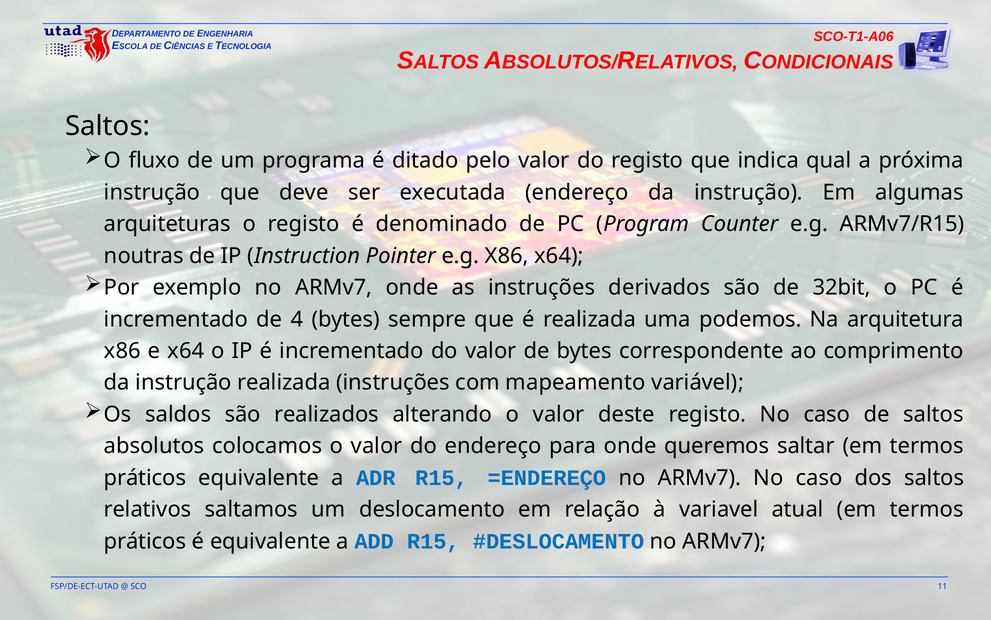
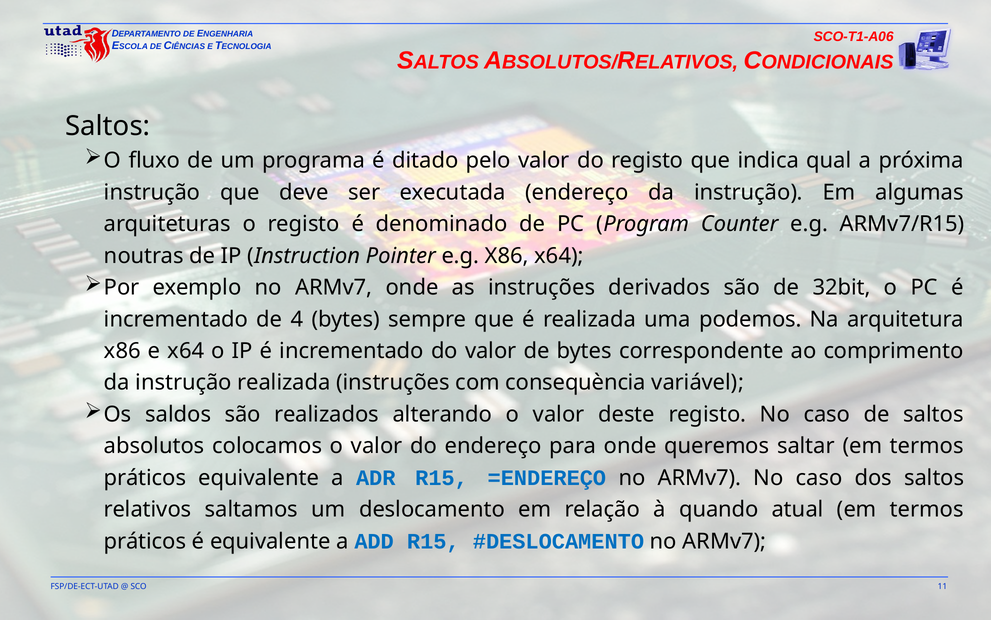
mapeamento: mapeamento -> consequència
variavel: variavel -> quando
